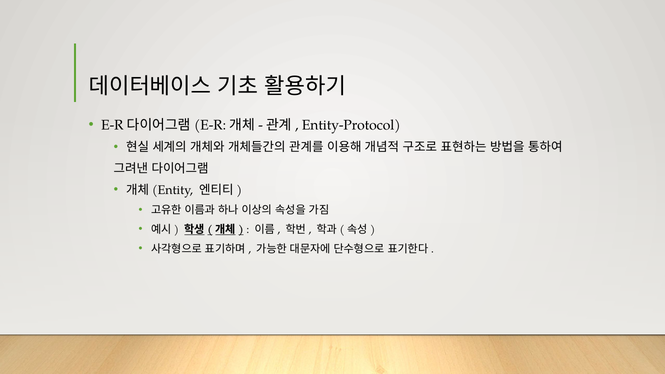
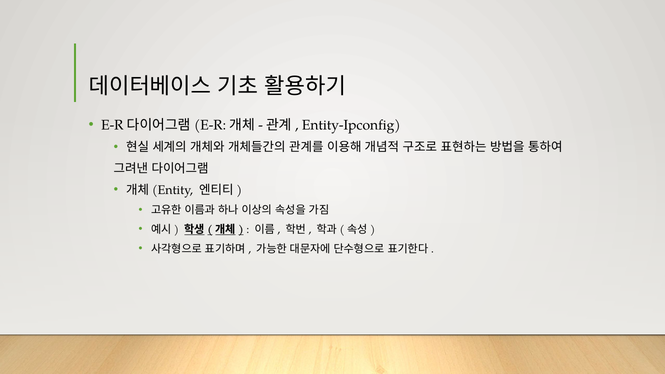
Entity-Protocol: Entity-Protocol -> Entity-Ipconfig
